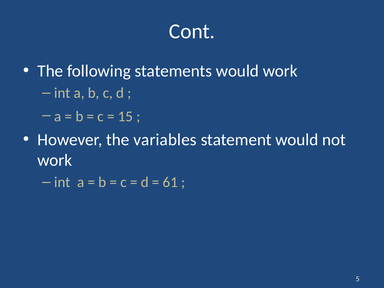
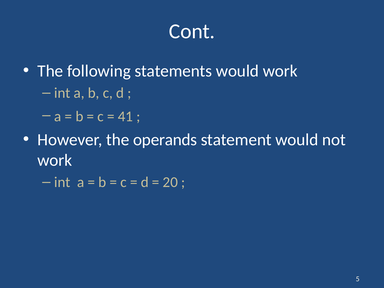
15: 15 -> 41
variables: variables -> operands
61: 61 -> 20
